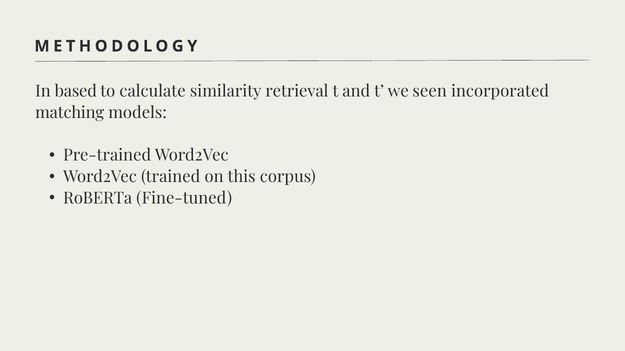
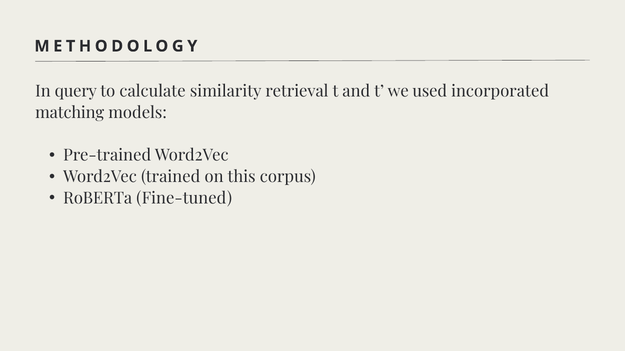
based: based -> query
seen: seen -> used
